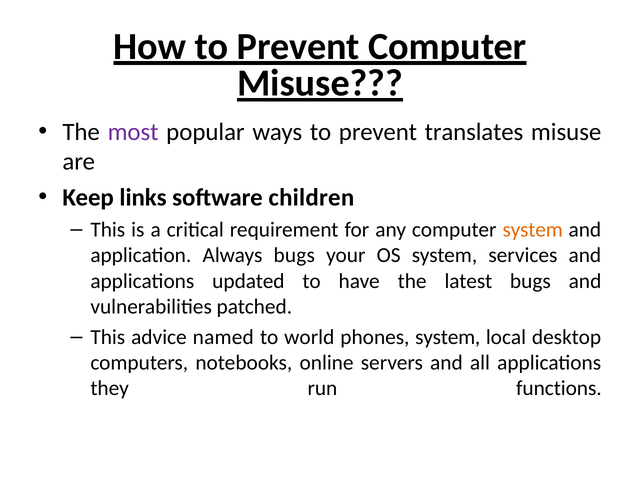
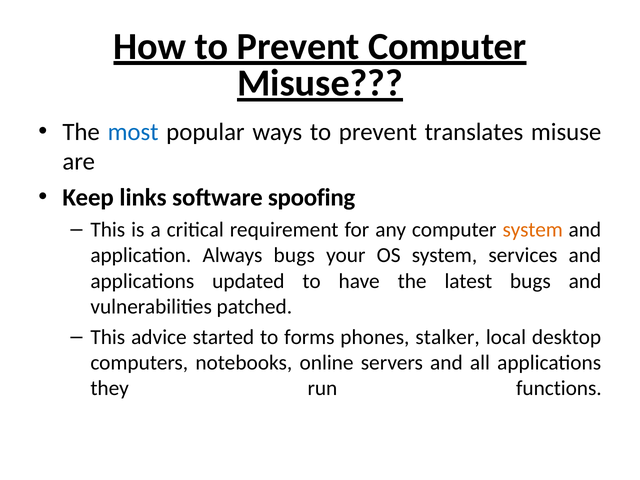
most colour: purple -> blue
children: children -> spoofing
named: named -> started
world: world -> forms
phones system: system -> stalker
